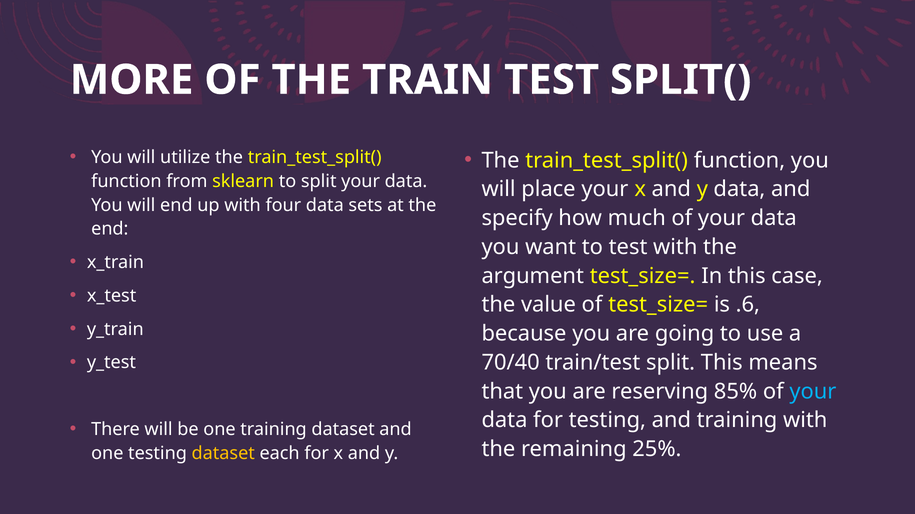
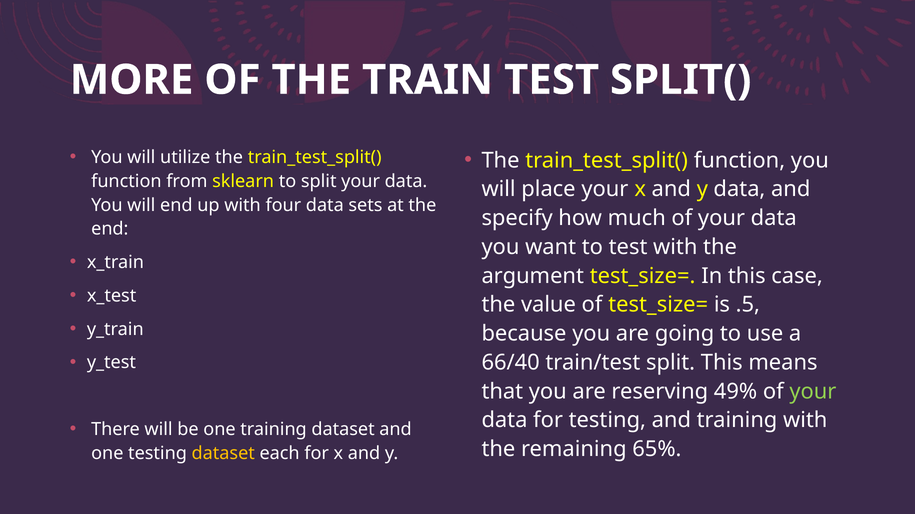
.6: .6 -> .5
70/40: 70/40 -> 66/40
85%: 85% -> 49%
your at (813, 392) colour: light blue -> light green
25%: 25% -> 65%
